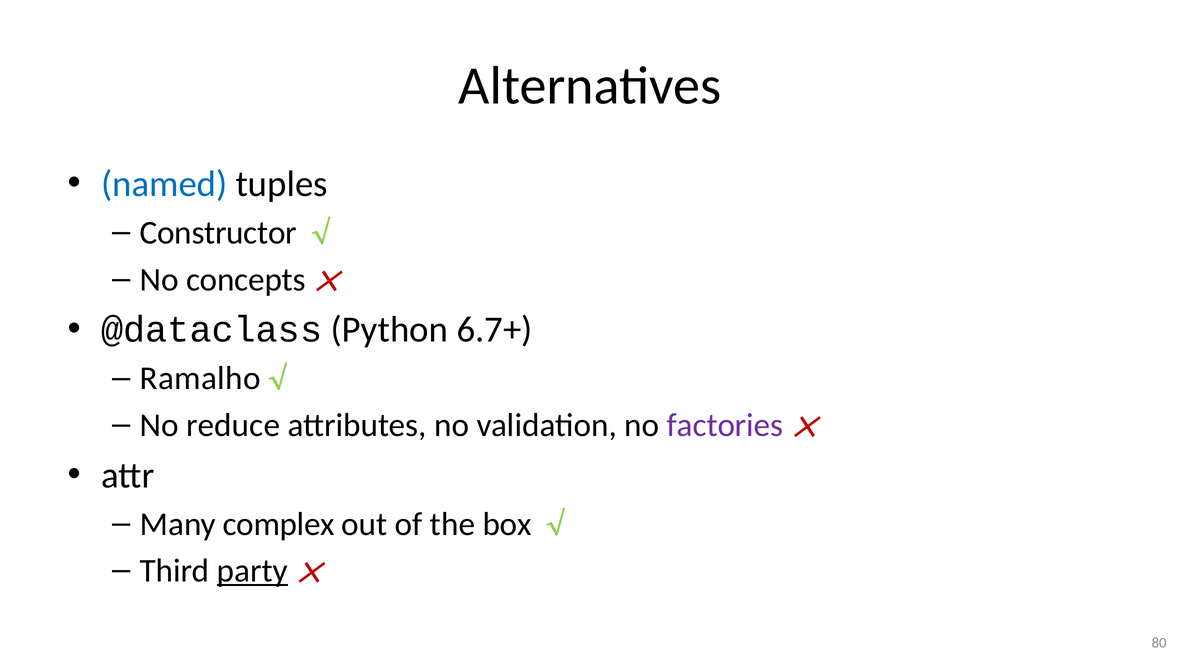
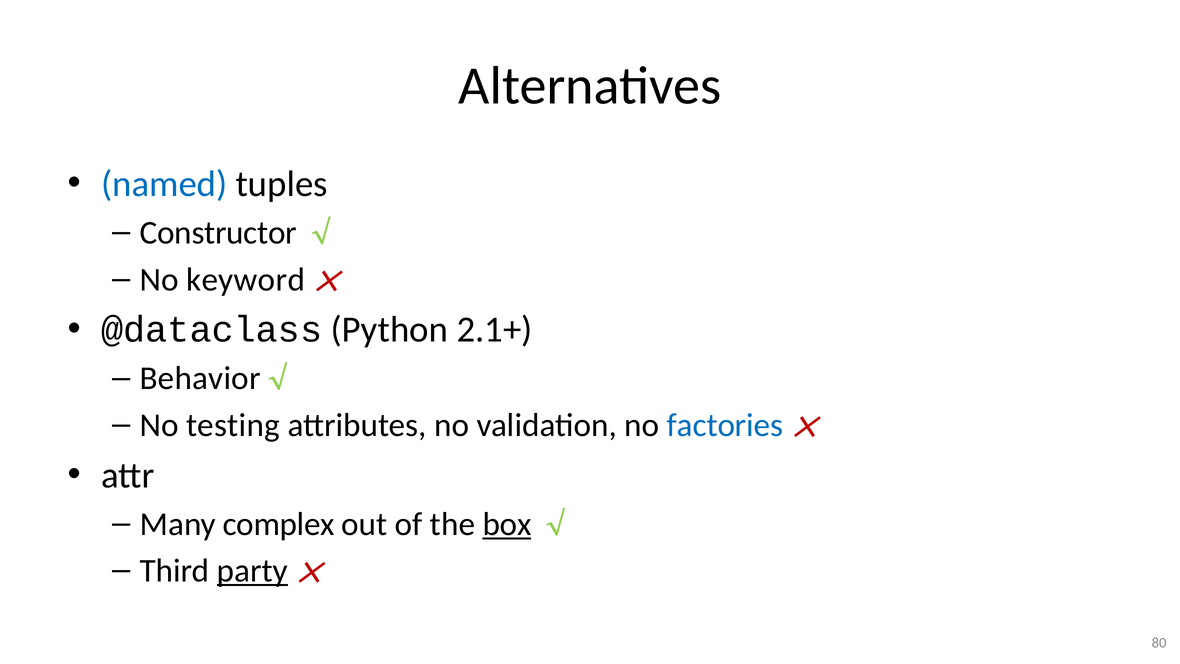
concepts: concepts -> keyword
6.7+: 6.7+ -> 2.1+
Ramalho: Ramalho -> Behavior
reduce: reduce -> testing
factories colour: purple -> blue
box underline: none -> present
